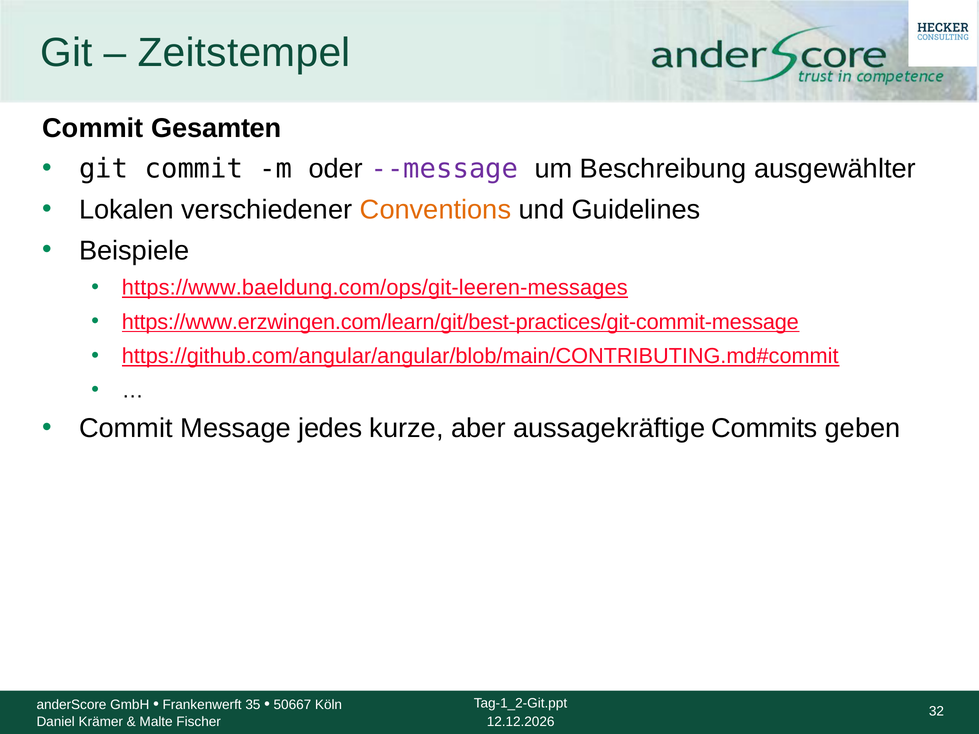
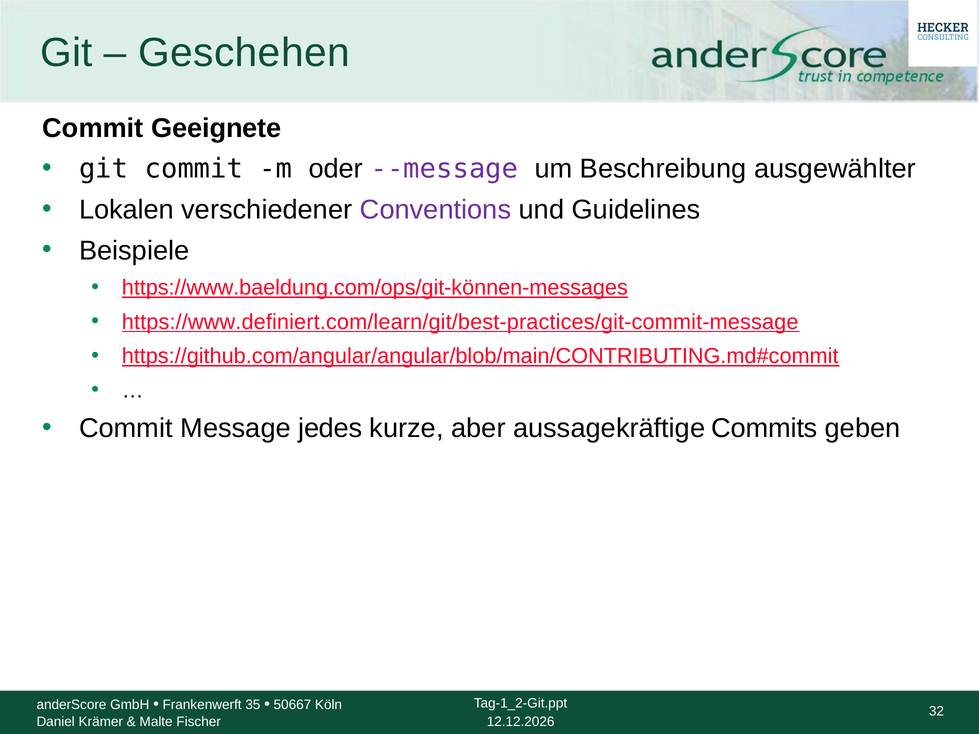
Zeitstempel: Zeitstempel -> Geschehen
Gesamten: Gesamten -> Geeignete
Conventions colour: orange -> purple
https://www.baeldung.com/ops/git-leeren-messages: https://www.baeldung.com/ops/git-leeren-messages -> https://www.baeldung.com/ops/git-können-messages
https://www.erzwingen.com/learn/git/best-practices/git-commit-message: https://www.erzwingen.com/learn/git/best-practices/git-commit-message -> https://www.definiert.com/learn/git/best-practices/git-commit-message
